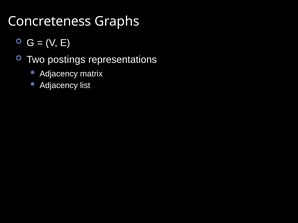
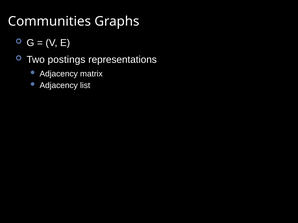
Concreteness: Concreteness -> Communities
